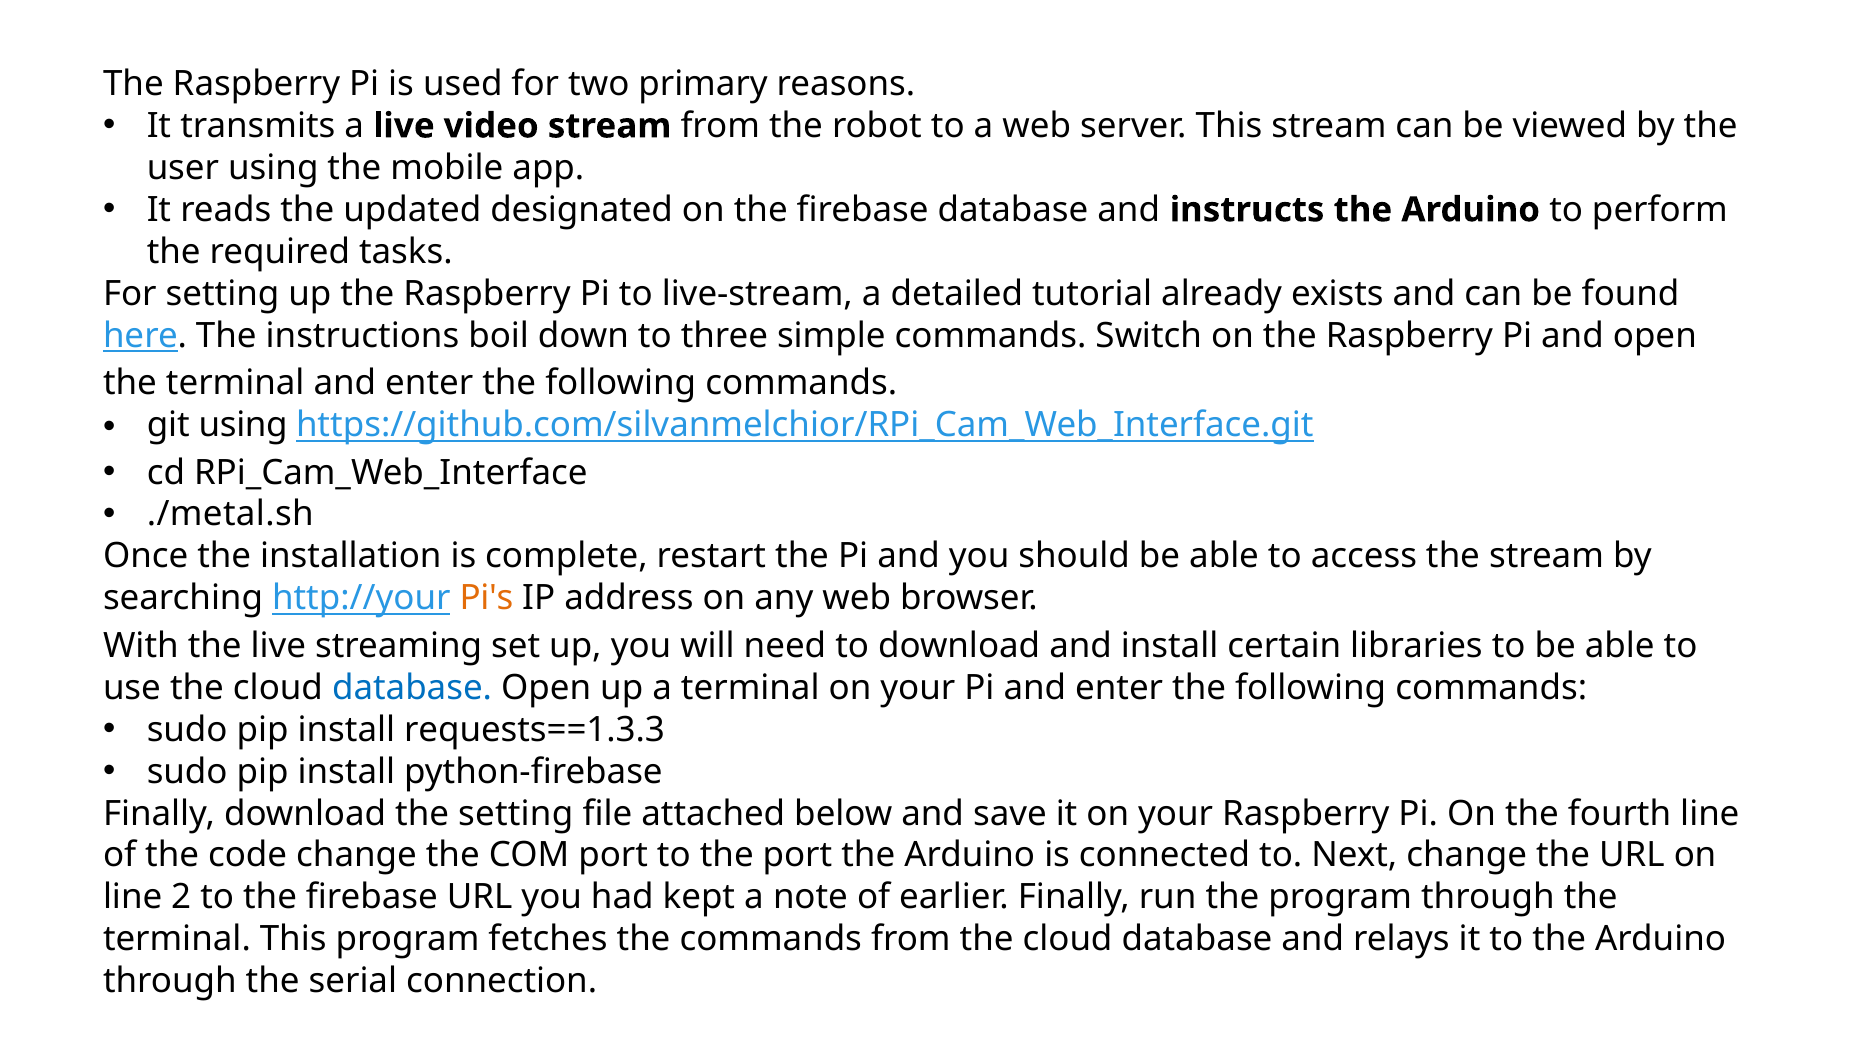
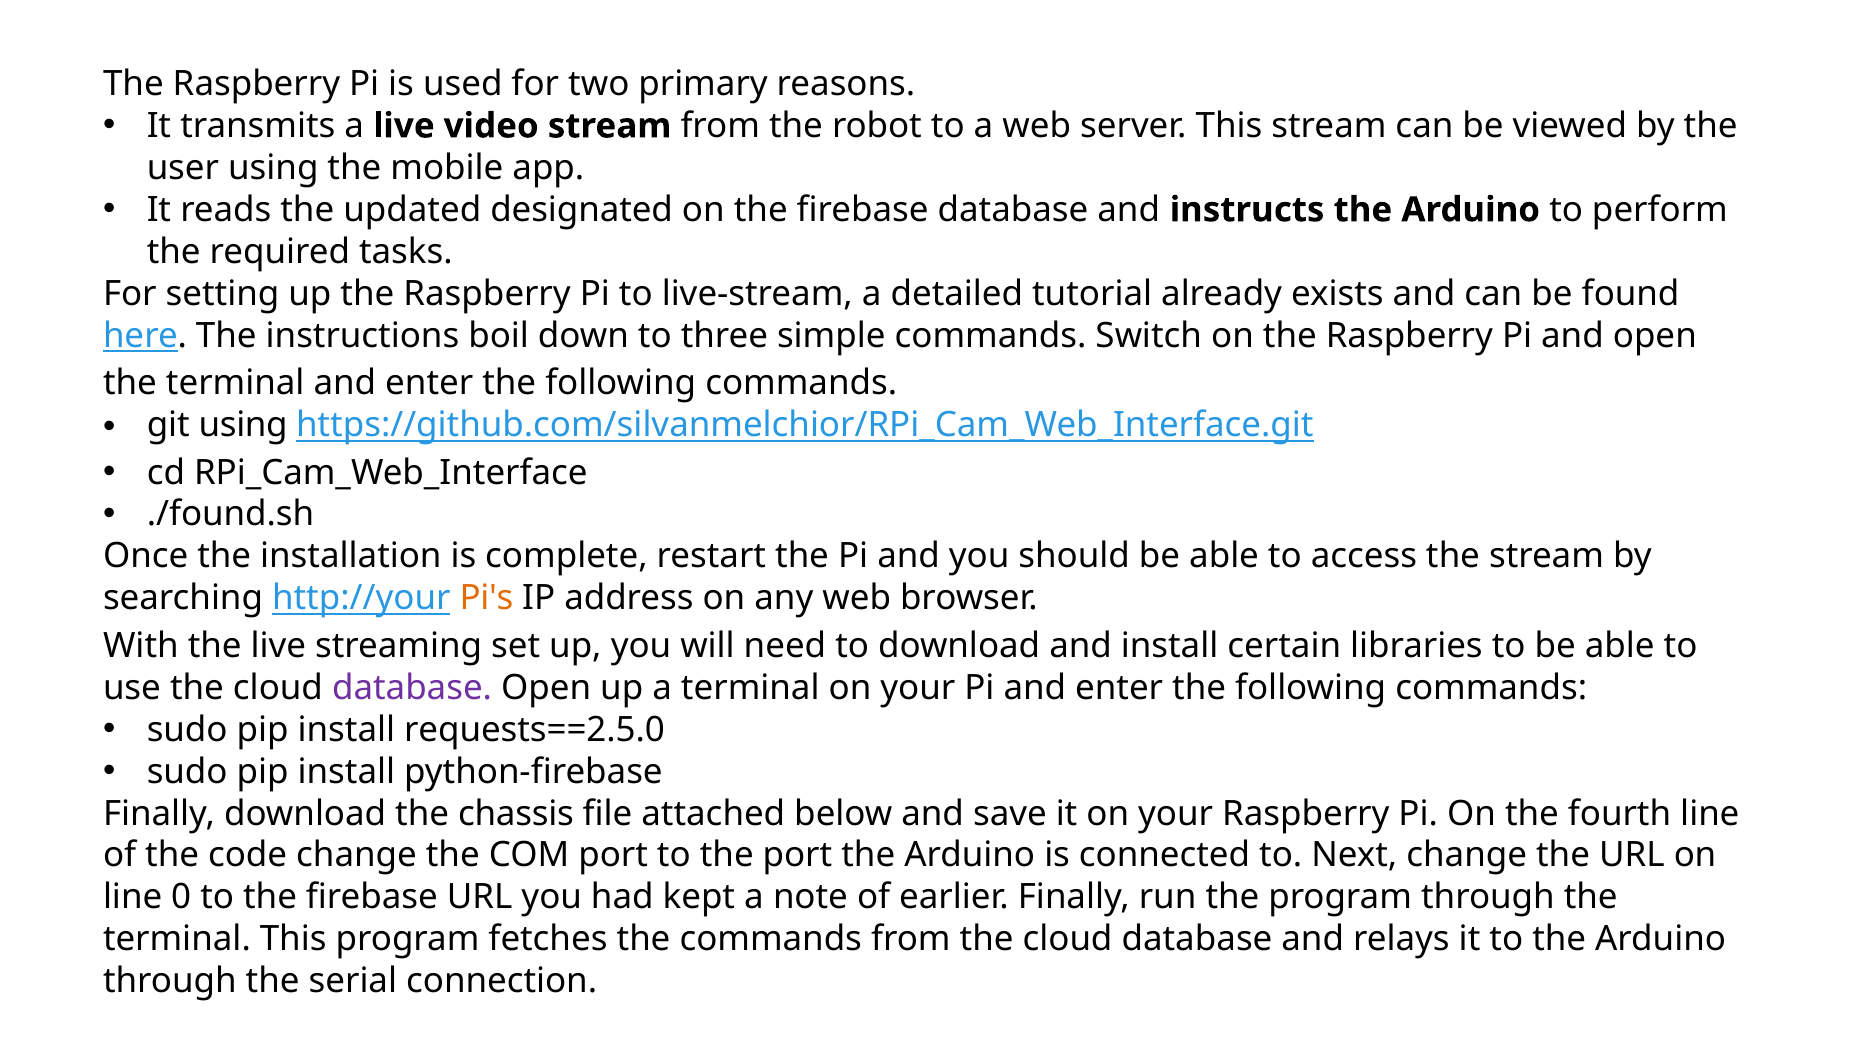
./metal.sh: ./metal.sh -> ./found.sh
database at (412, 688) colour: blue -> purple
requests==1.3.3: requests==1.3.3 -> requests==2.5.0
the setting: setting -> chassis
2: 2 -> 0
